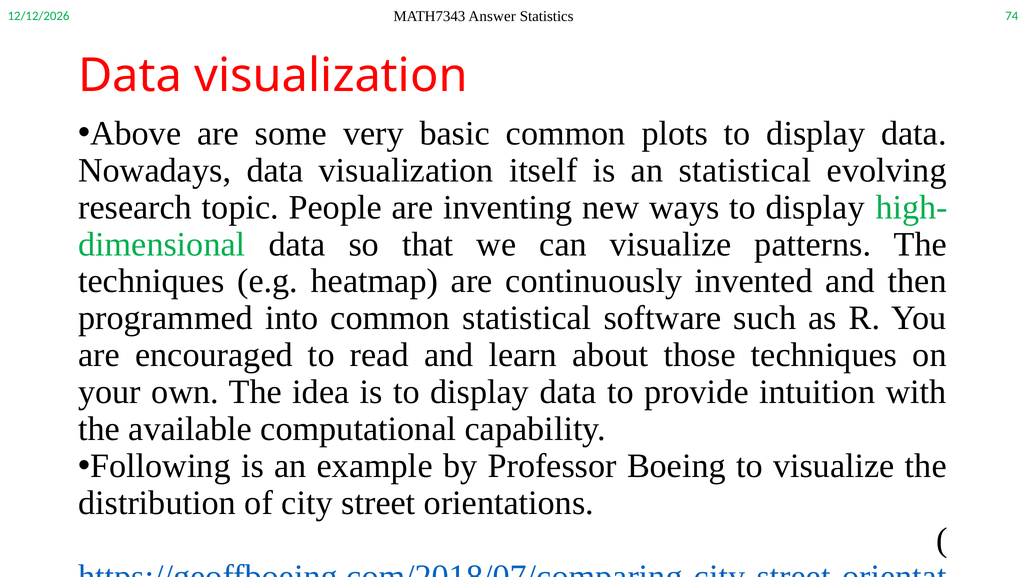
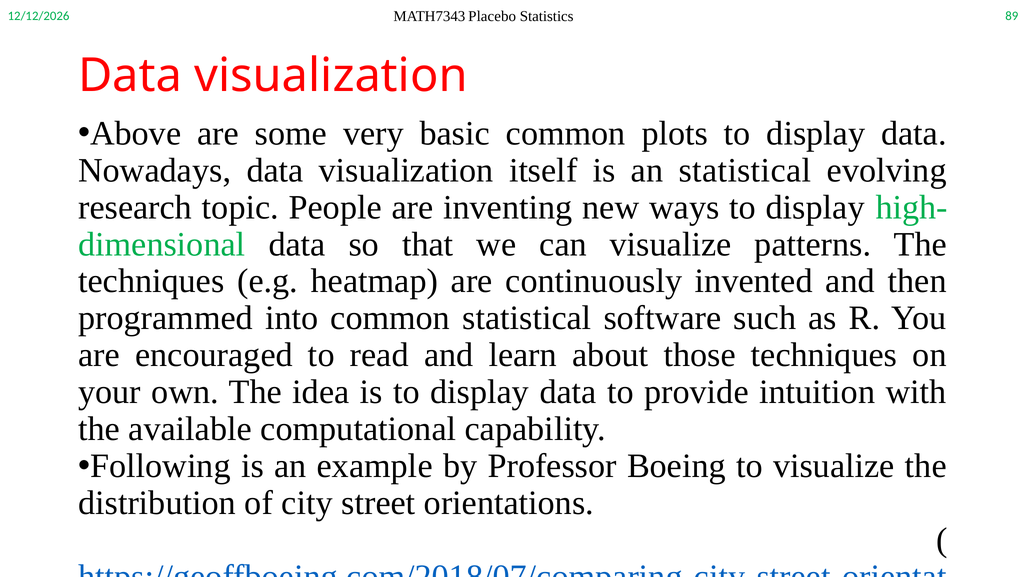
Answer: Answer -> Placebo
74: 74 -> 89
